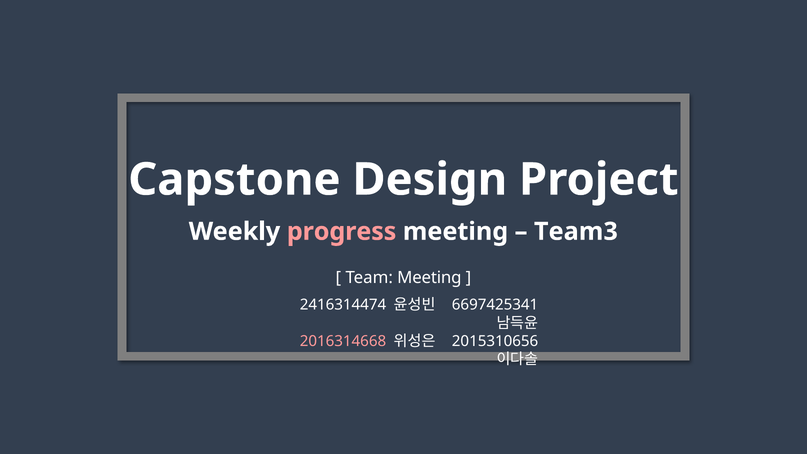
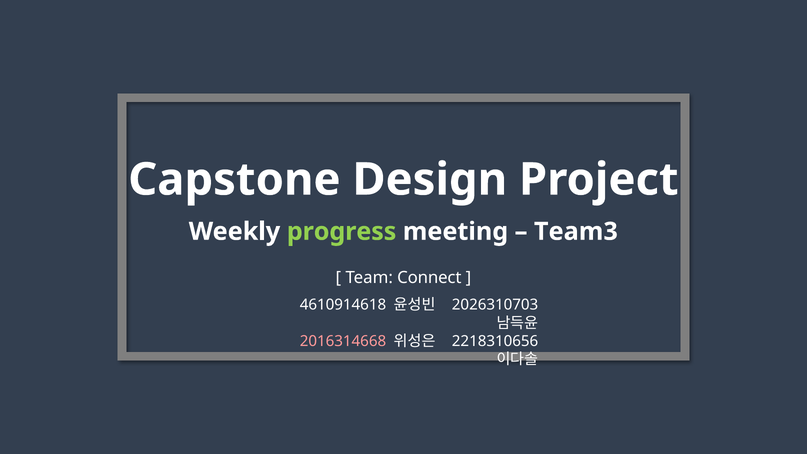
progress colour: pink -> light green
Team Meeting: Meeting -> Connect
2416314474: 2416314474 -> 4610914618
6697425341: 6697425341 -> 2026310703
2015310656: 2015310656 -> 2218310656
